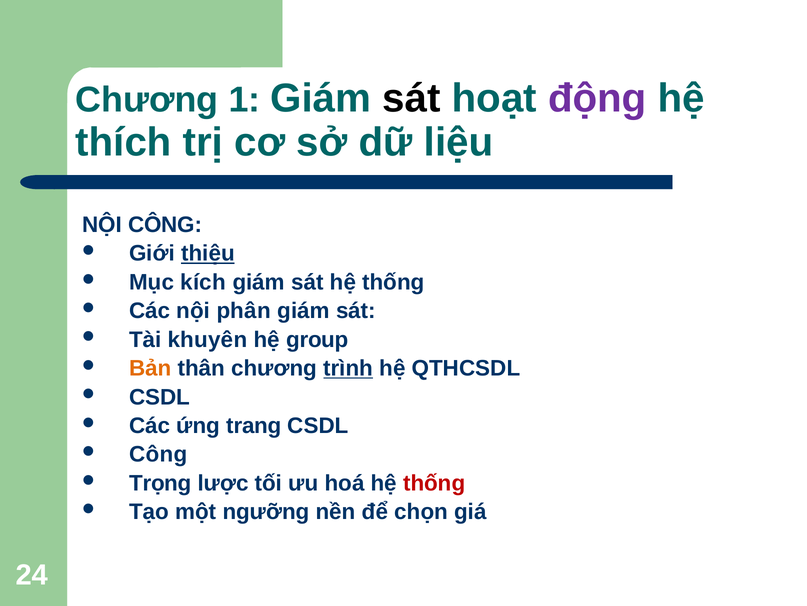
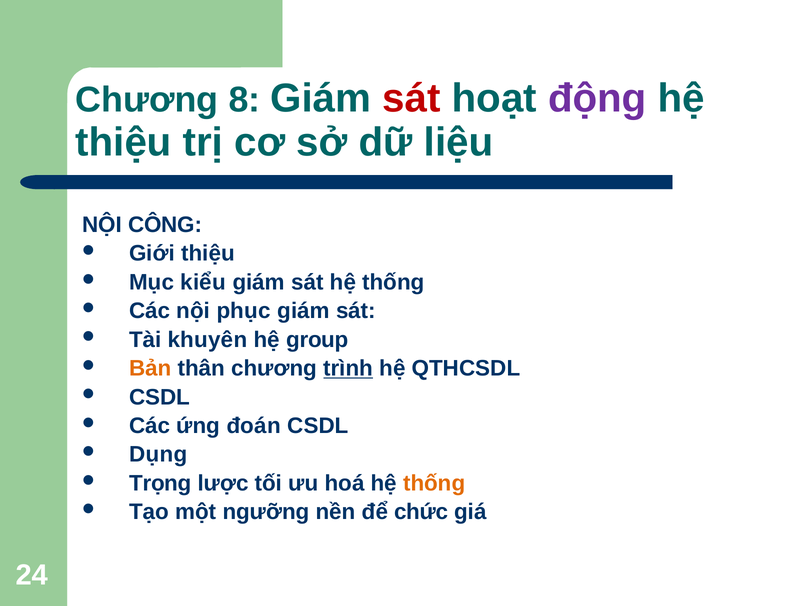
1: 1 -> 8
sát at (411, 98) colour: black -> red
thích at (123, 142): thích -> thiệu
thiệu at (208, 253) underline: present -> none
kích: kích -> kiểu
phân: phân -> phục
trang: trang -> đoán
Công at (158, 454): Công -> Dụng
thống at (434, 483) colour: red -> orange
chọn: chọn -> chức
